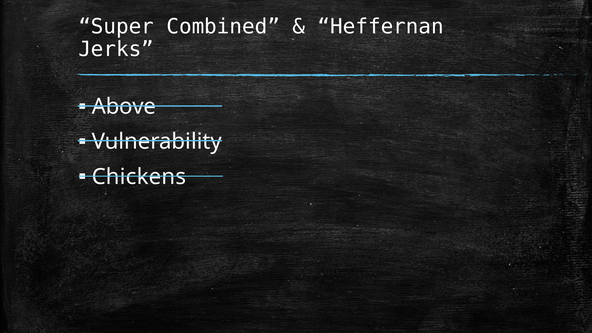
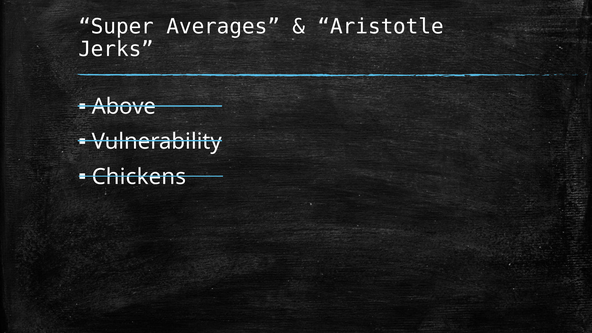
Combined: Combined -> Averages
Heffernan: Heffernan -> Aristotle
